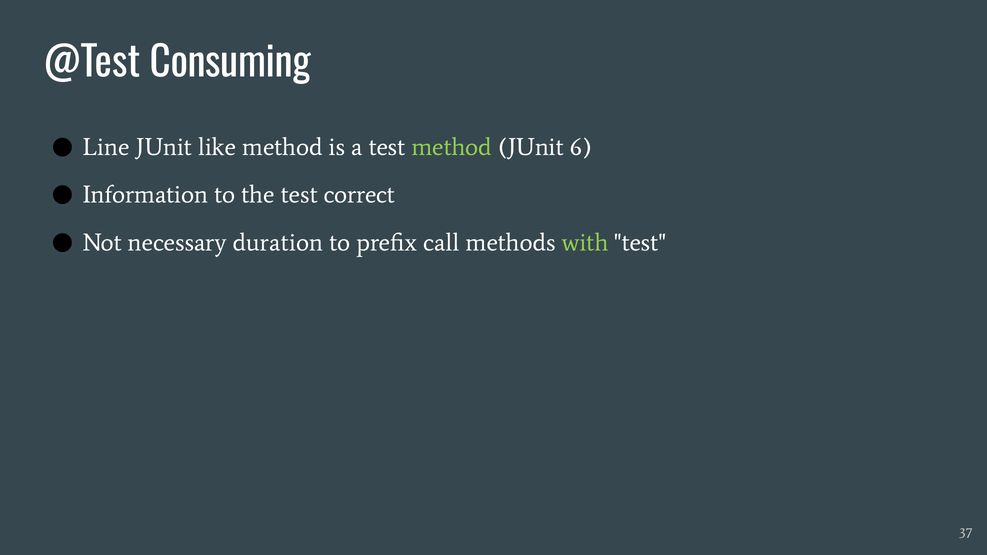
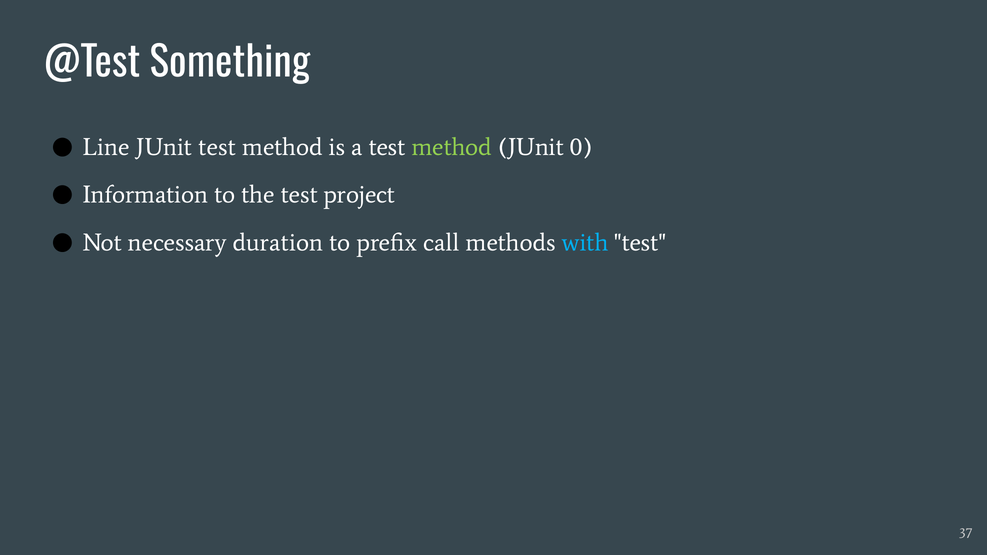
Consuming: Consuming -> Something
JUnit like: like -> test
6: 6 -> 0
correct: correct -> project
with colour: light green -> light blue
